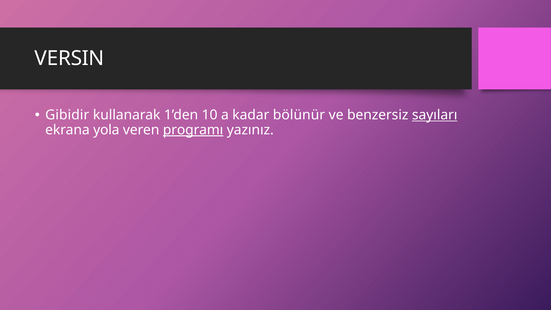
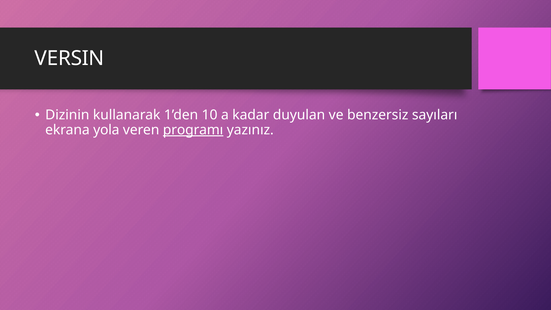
Gibidir: Gibidir -> Dizinin
bölünür: bölünür -> duyulan
sayıları underline: present -> none
